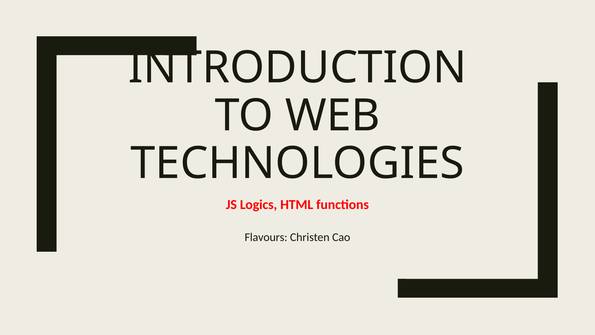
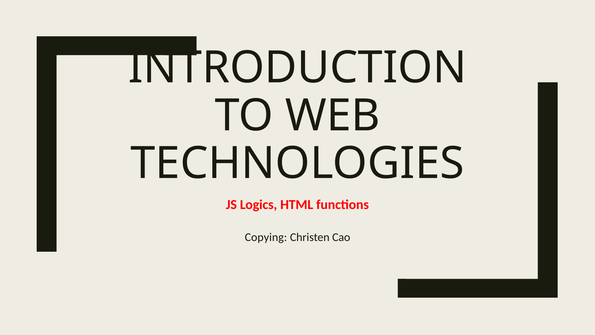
Flavours: Flavours -> Copying
